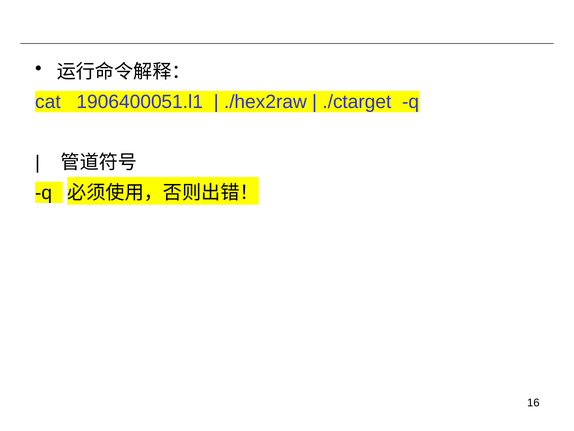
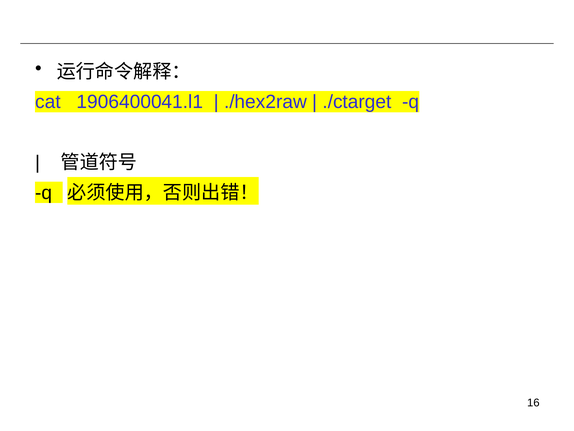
1906400051.l1: 1906400051.l1 -> 1906400041.l1
